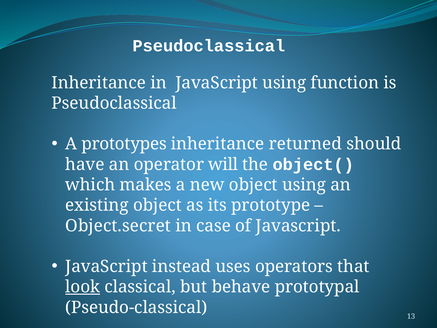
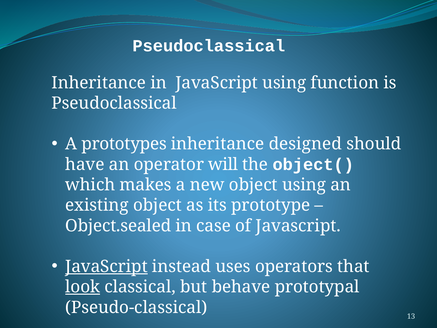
returned: returned -> designed
Object.secret: Object.secret -> Object.sealed
JavaScript at (106, 266) underline: none -> present
